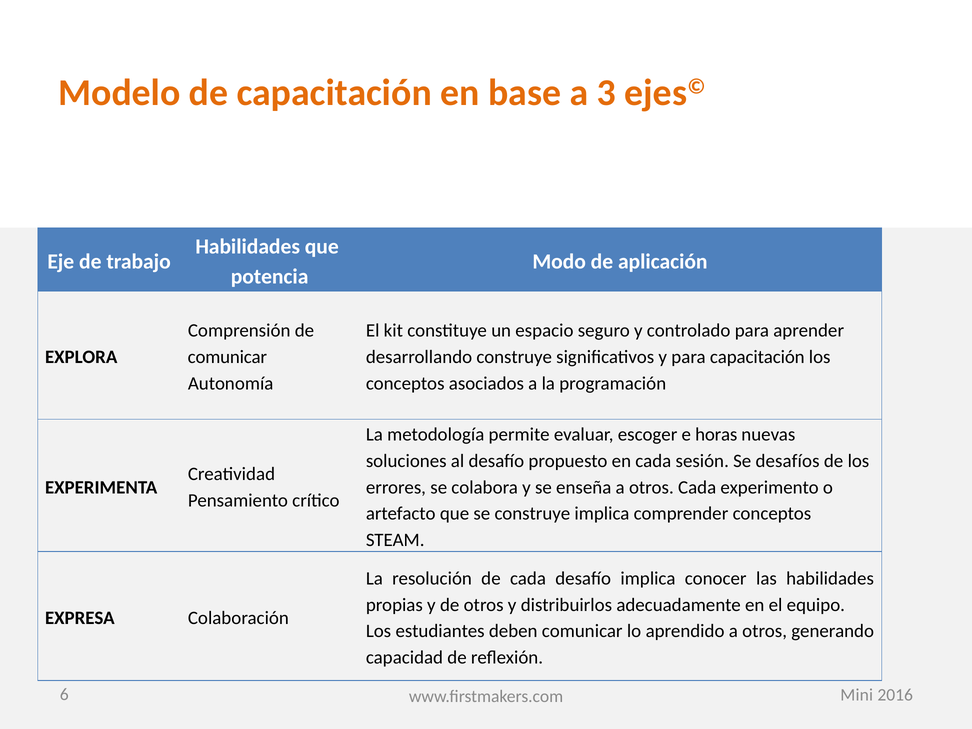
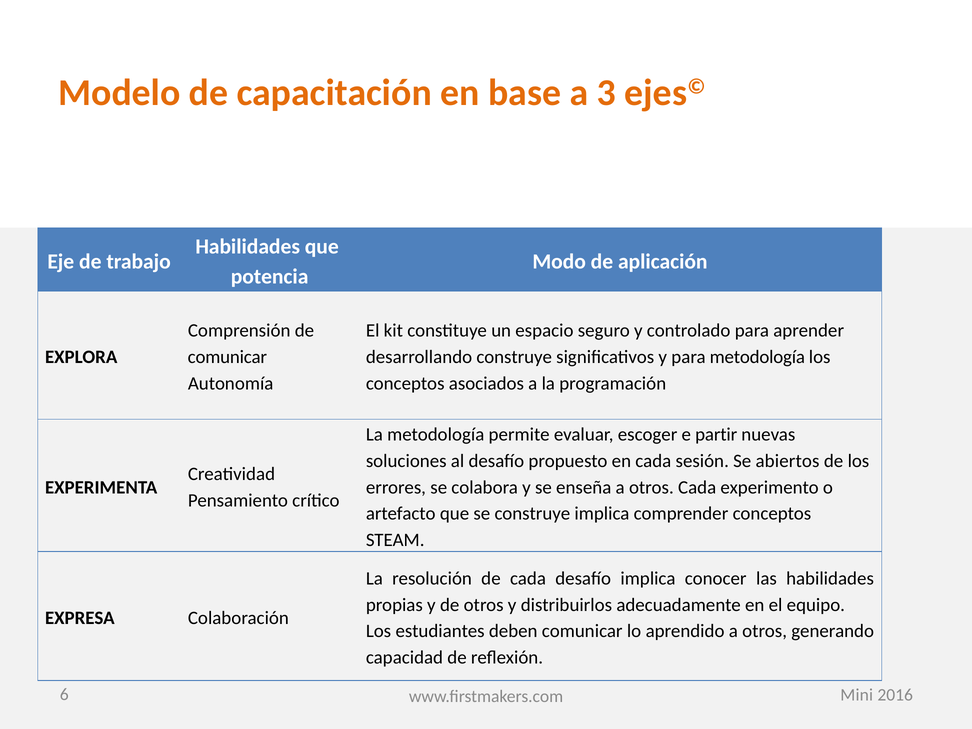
para capacitación: capacitación -> metodología
horas: horas -> partir
desafíos: desafíos -> abiertos
